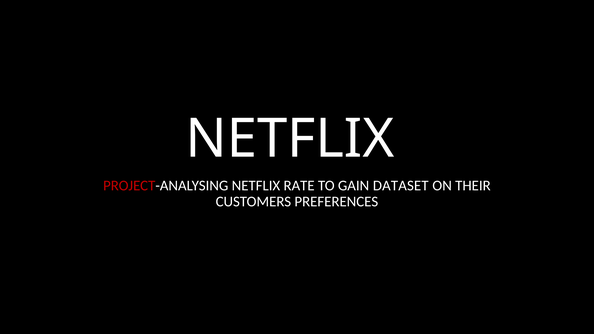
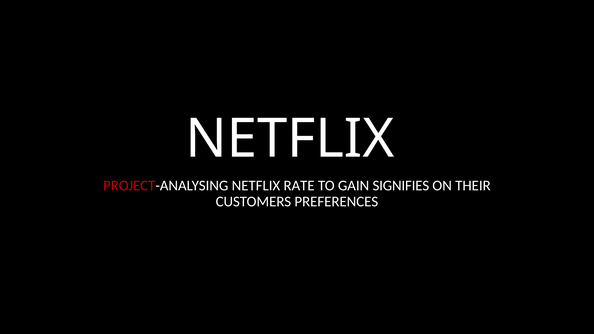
DATASET: DATASET -> SIGNIFIES
